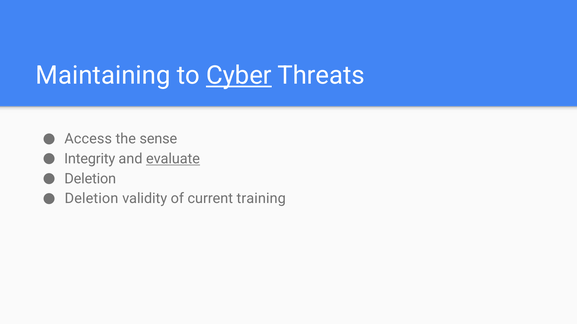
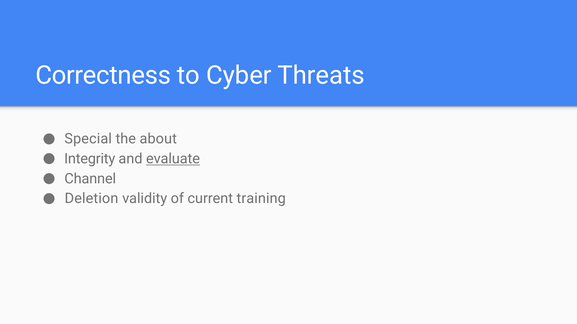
Maintaining: Maintaining -> Correctness
Cyber underline: present -> none
Access: Access -> Special
sense: sense -> about
Deletion at (90, 179): Deletion -> Channel
